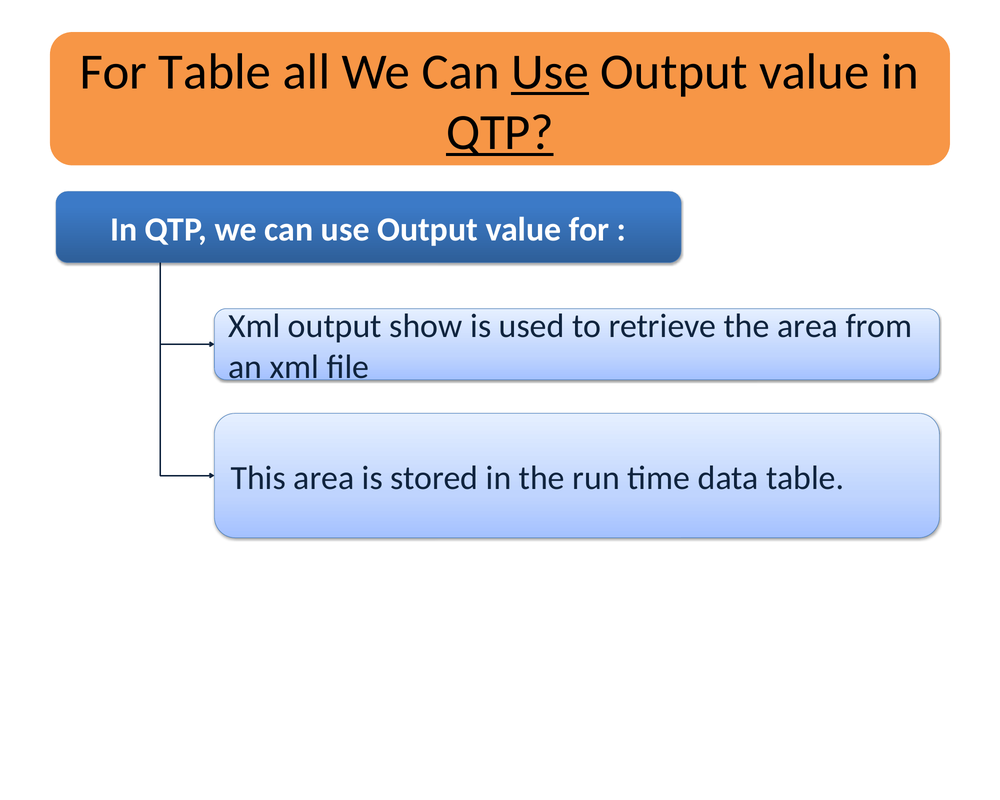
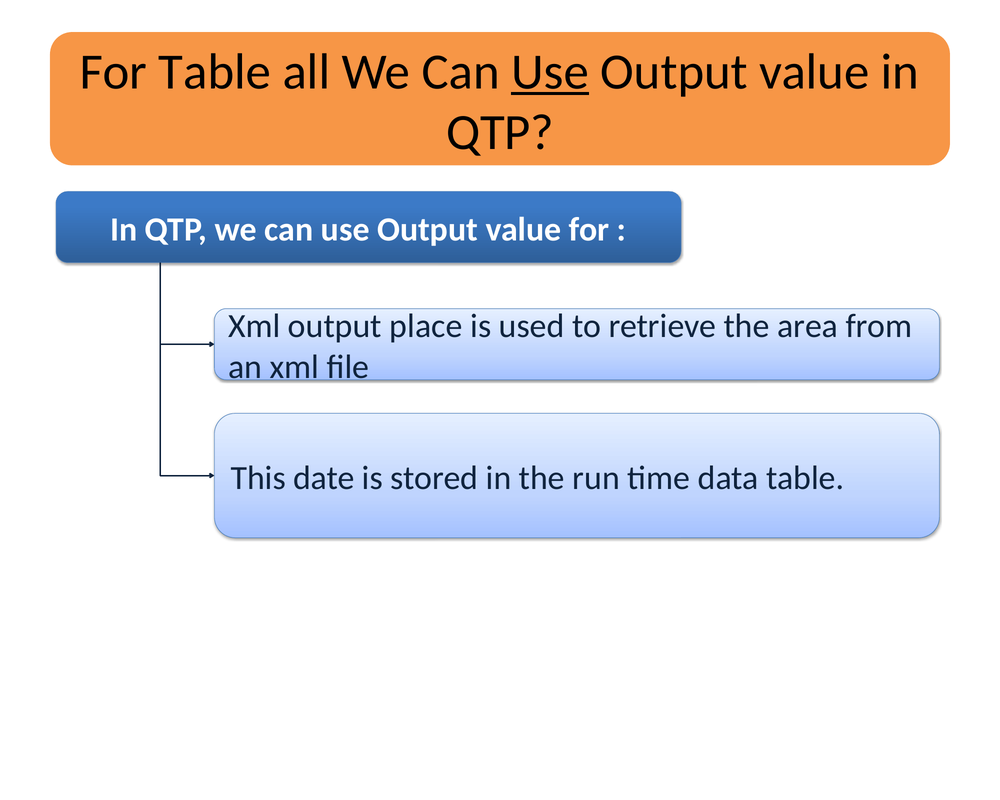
QTP at (500, 133) underline: present -> none
show: show -> place
This area: area -> date
